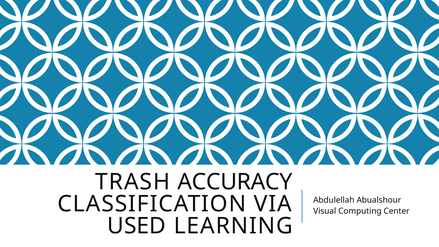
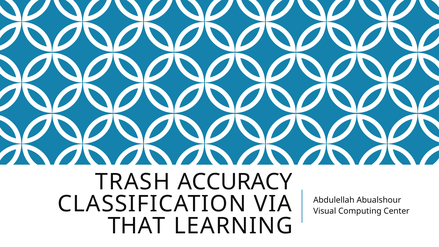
USED: USED -> THAT
